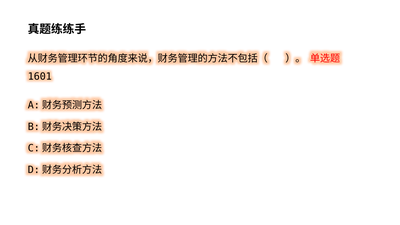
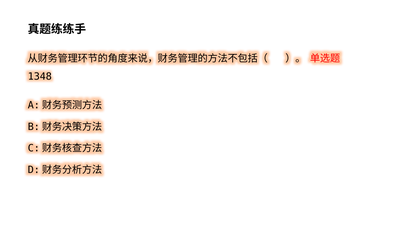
1601: 1601 -> 1348
